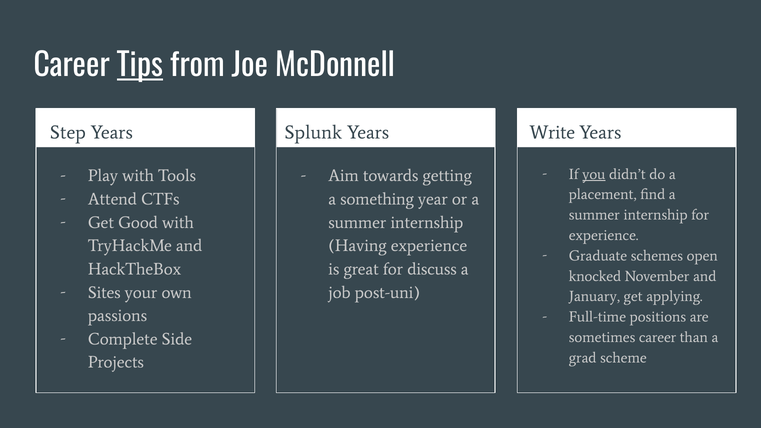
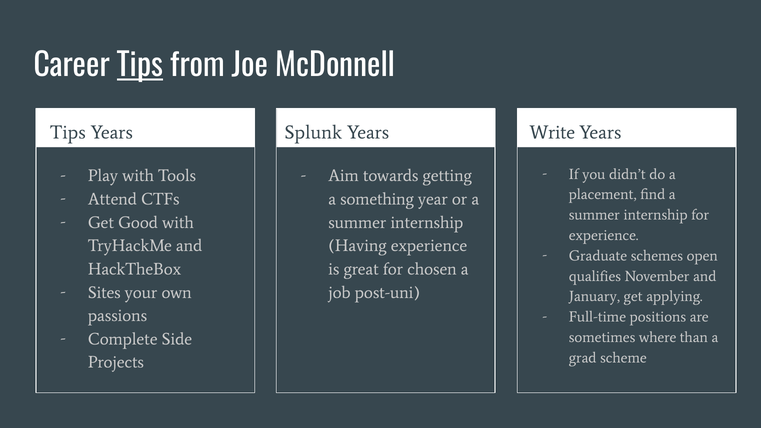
Step at (68, 132): Step -> Tips
you underline: present -> none
discuss: discuss -> chosen
knocked: knocked -> qualifies
sometimes career: career -> where
